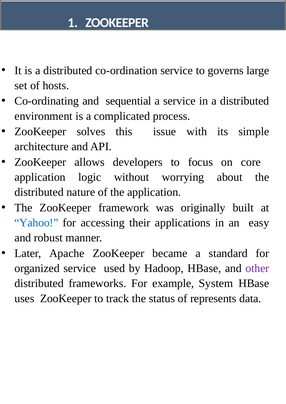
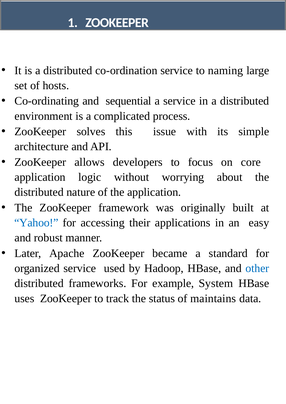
governs: governs -> naming
other colour: purple -> blue
represents: represents -> maintains
